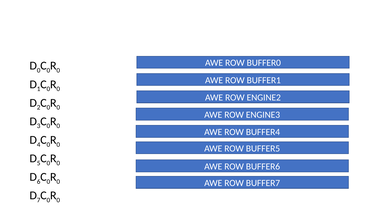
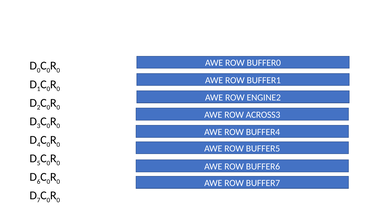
ENGINE3: ENGINE3 -> ACROSS3
